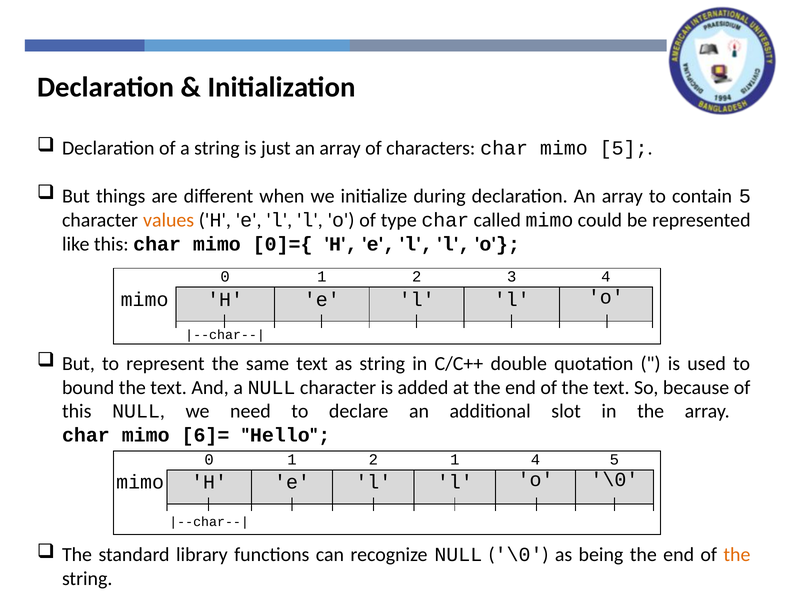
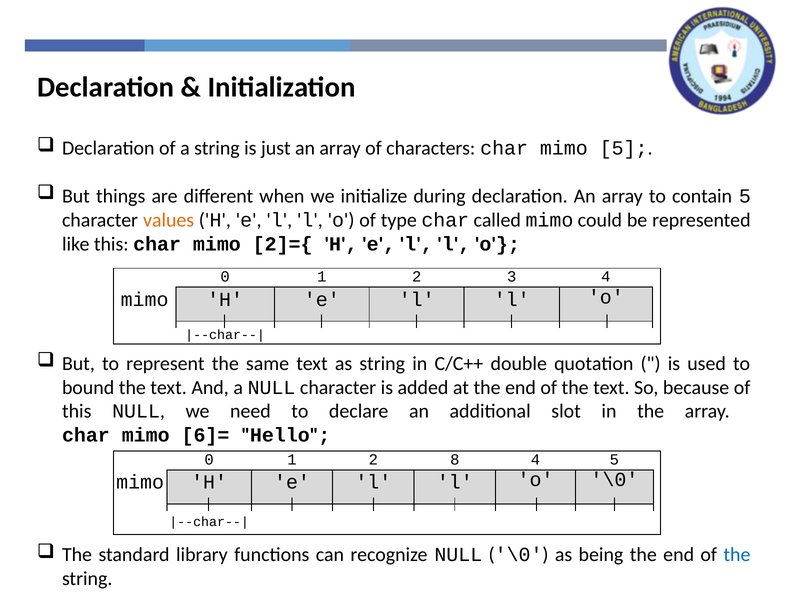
0]={: 0]={ -> 2]={
2 1: 1 -> 8
the at (737, 555) colour: orange -> blue
